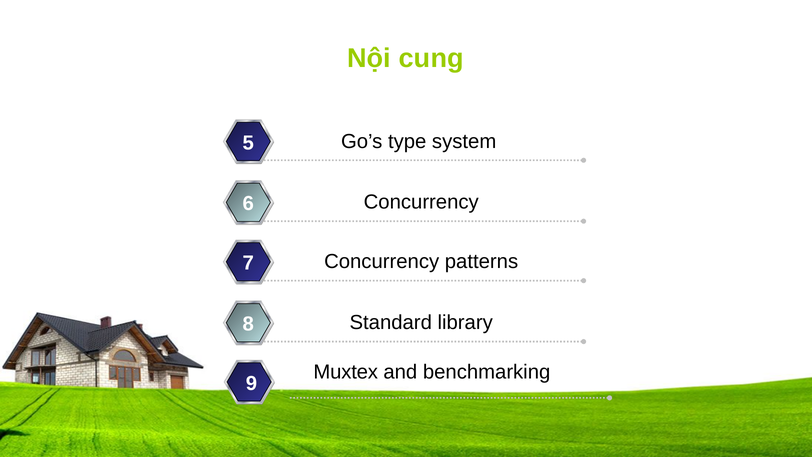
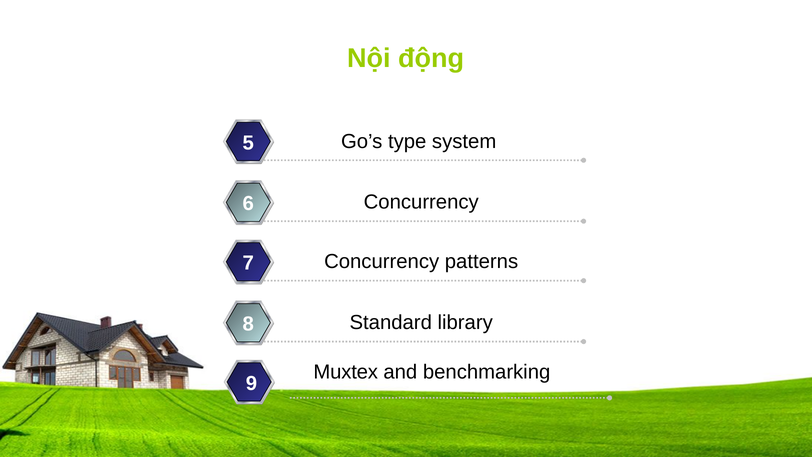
cung: cung -> động
